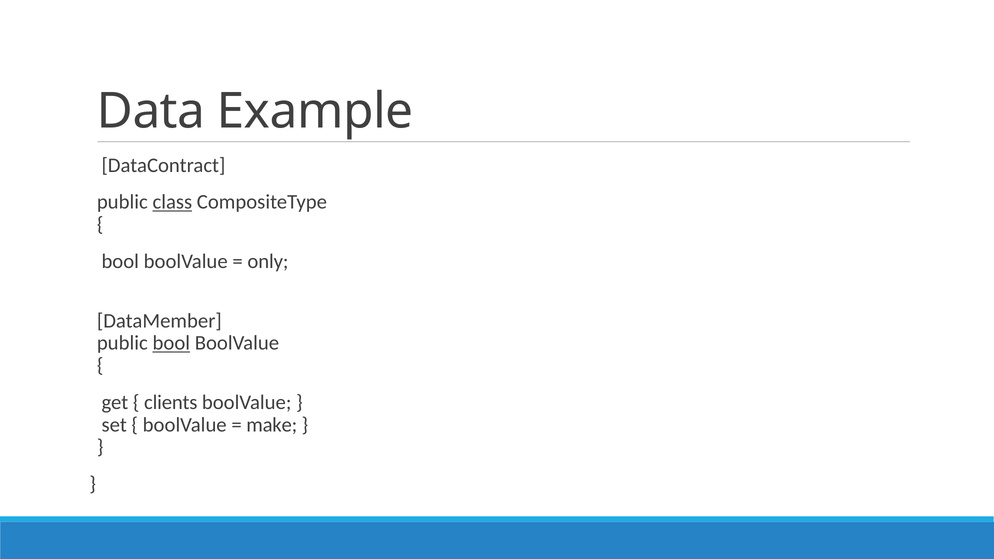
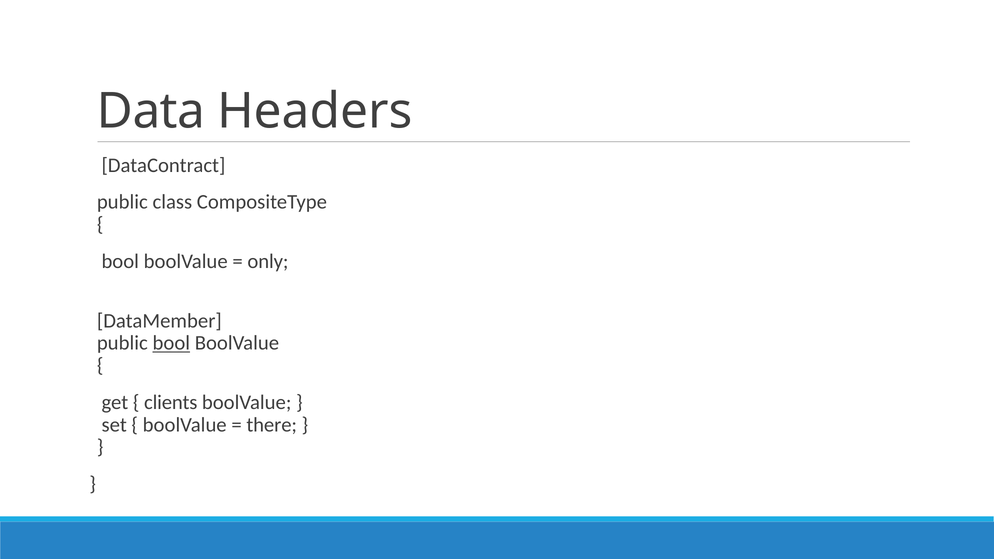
Example: Example -> Headers
class underline: present -> none
make: make -> there
